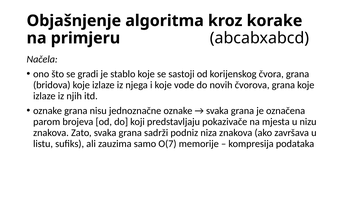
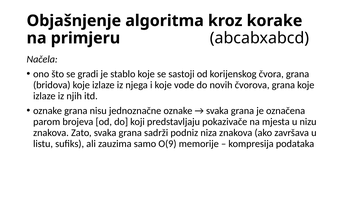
O(7: O(7 -> O(9
